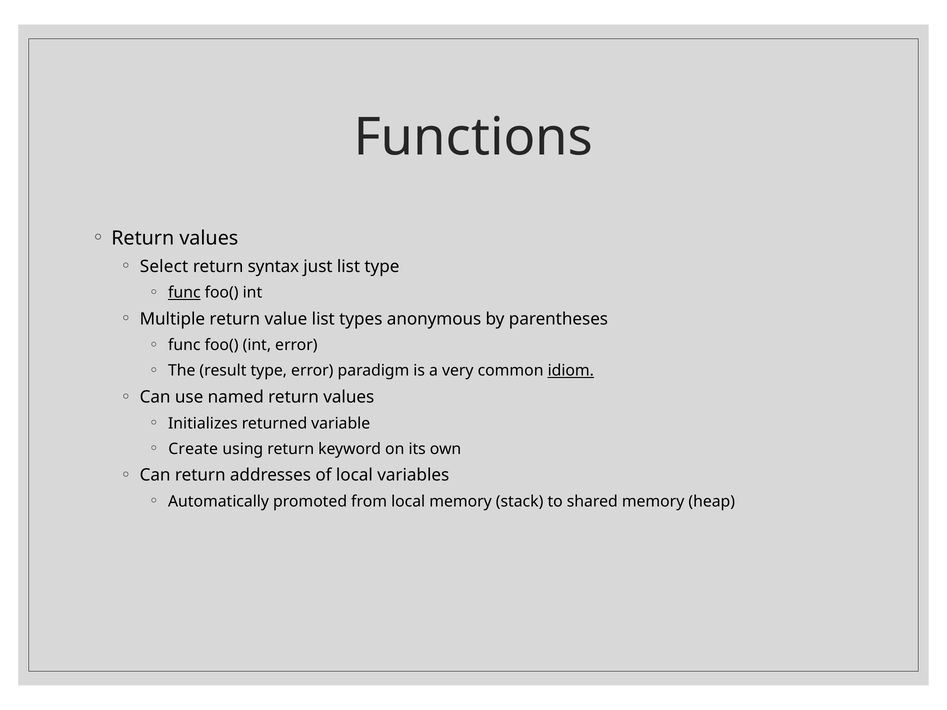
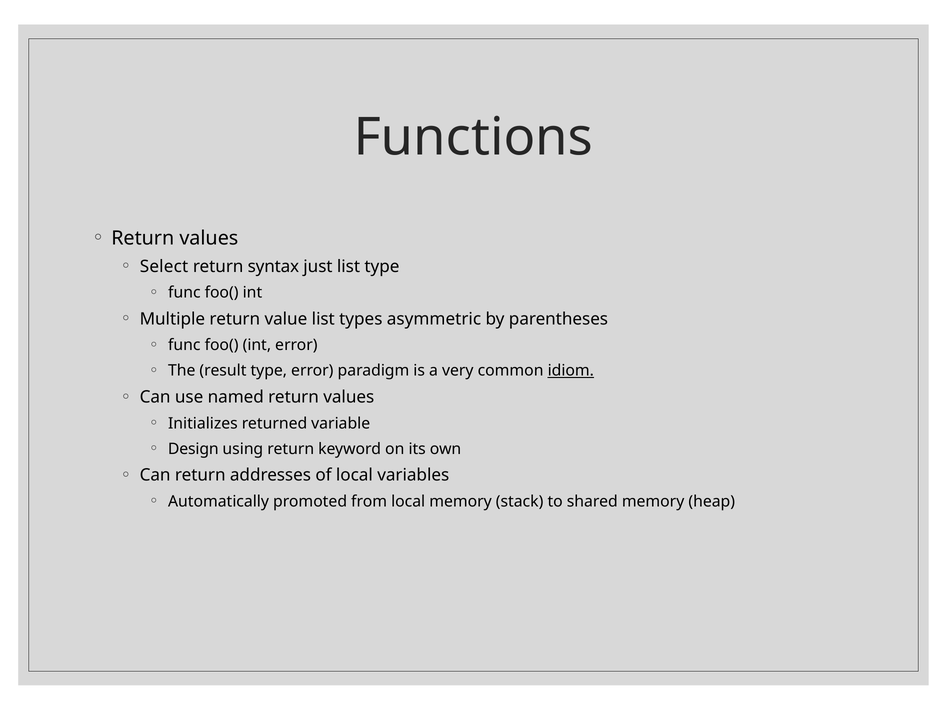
func at (184, 293) underline: present -> none
anonymous: anonymous -> asymmetric
Create: Create -> Design
